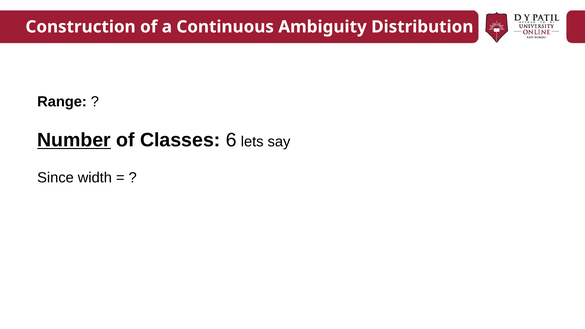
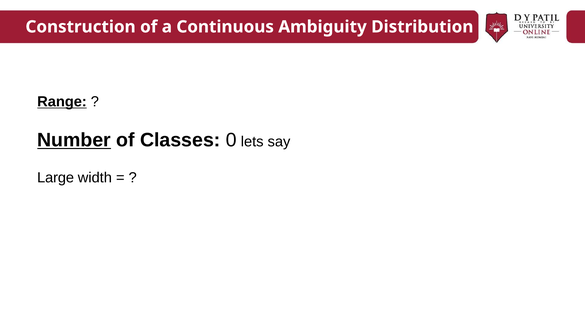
Range underline: none -> present
6: 6 -> 0
Since: Since -> Large
